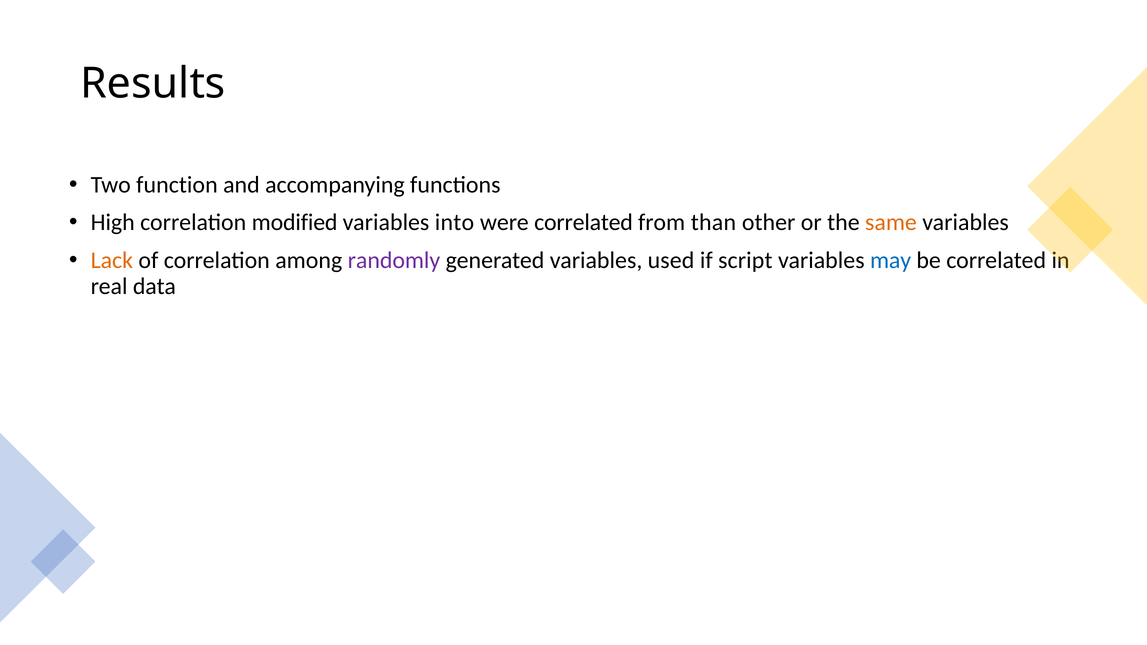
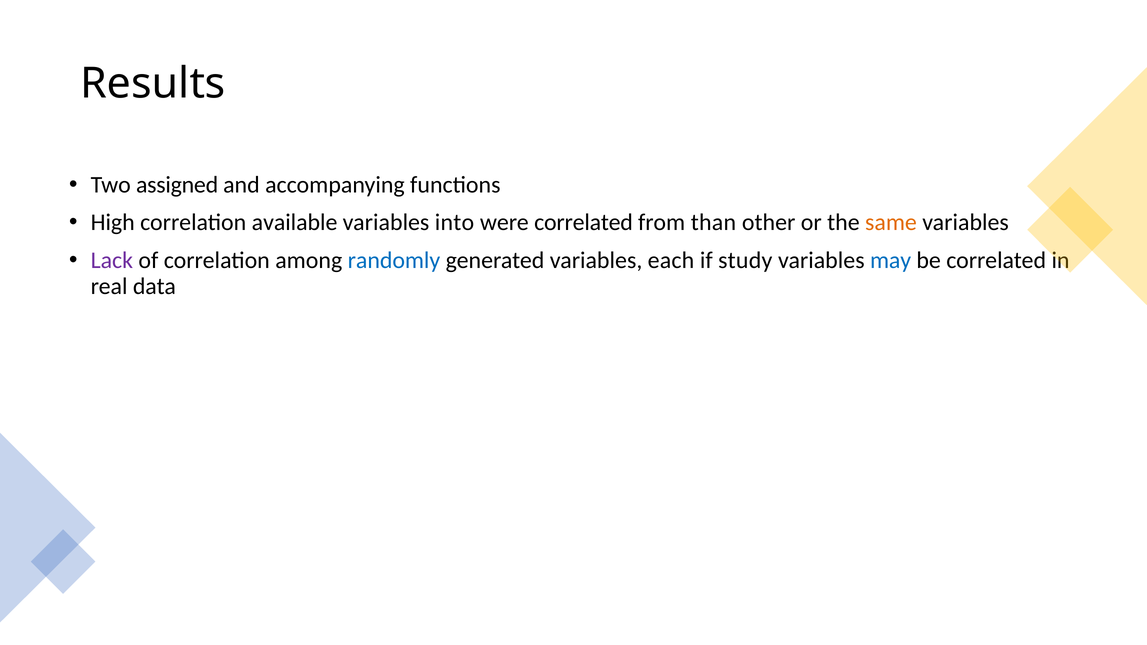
function: function -> assigned
modified: modified -> available
Lack colour: orange -> purple
randomly colour: purple -> blue
used: used -> each
script: script -> study
